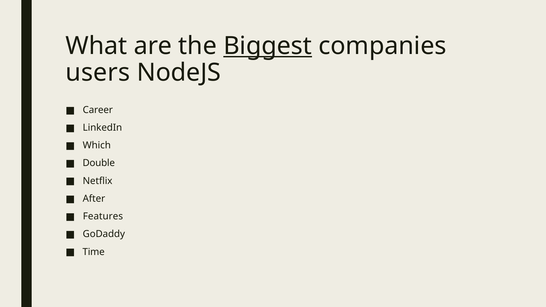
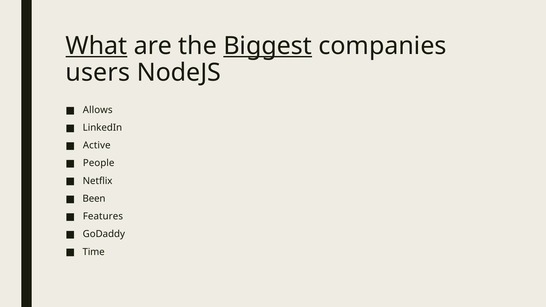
What underline: none -> present
Career: Career -> Allows
Which: Which -> Active
Double: Double -> People
After: After -> Been
